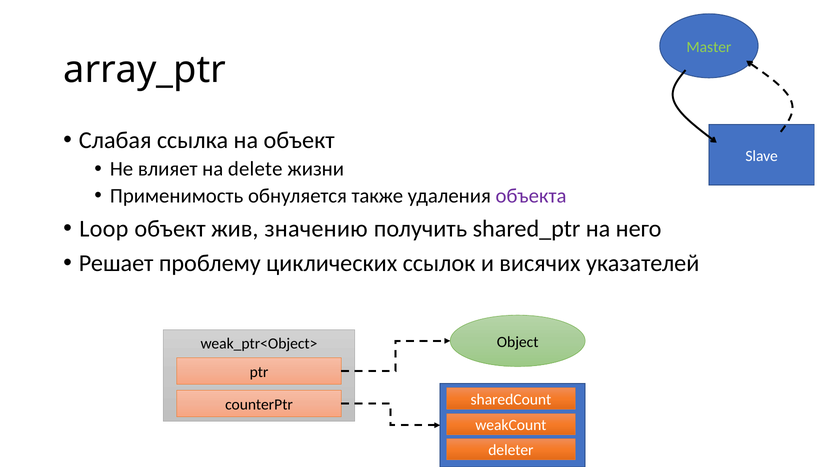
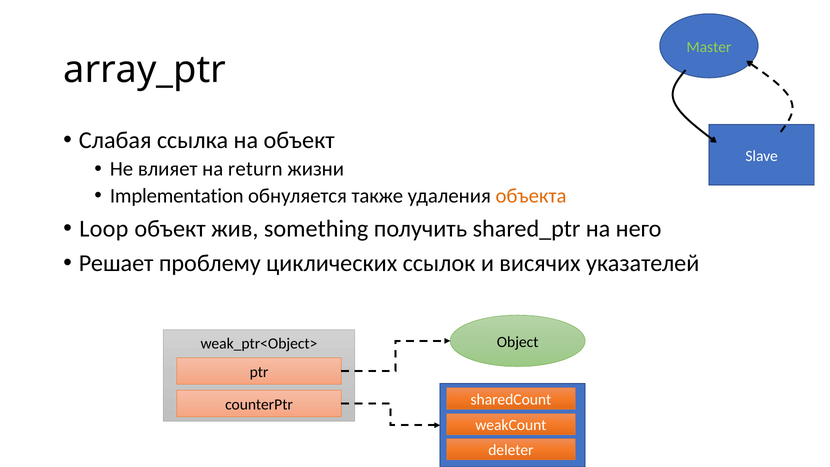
delete: delete -> return
Применимость: Применимость -> Implementation
объекта colour: purple -> orange
значению: значению -> something
